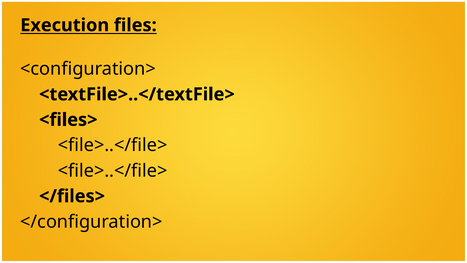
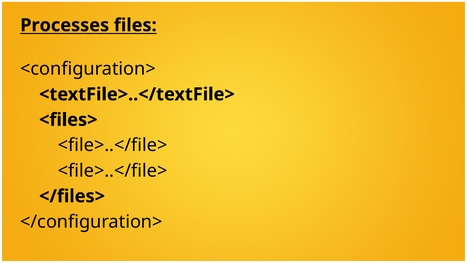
Execution: Execution -> Processes
